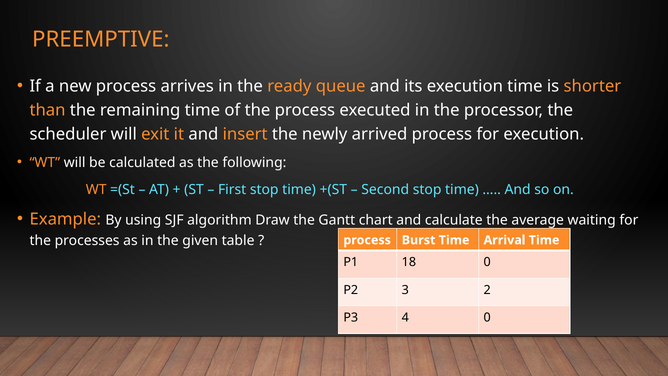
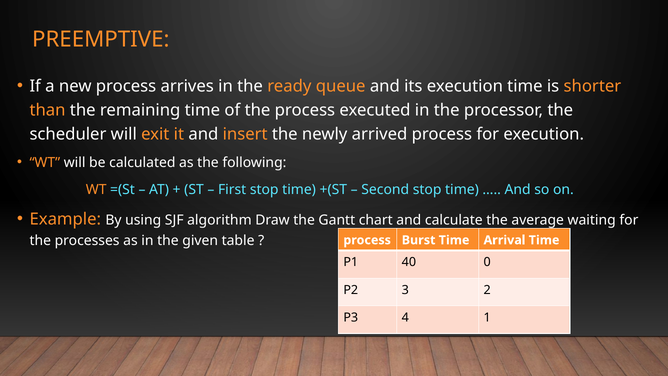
18: 18 -> 40
4 0: 0 -> 1
